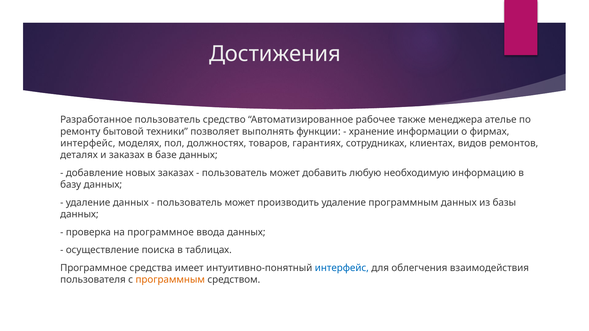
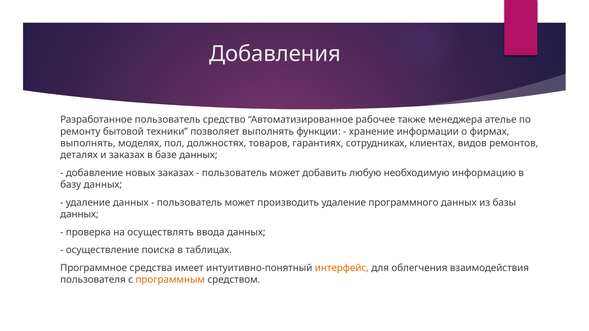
Достижения: Достижения -> Добавления
интерфейс at (88, 143): интерфейс -> выполнять
удаление программным: программным -> программного
на программное: программное -> осуществлять
интерфейс at (342, 268) colour: blue -> orange
